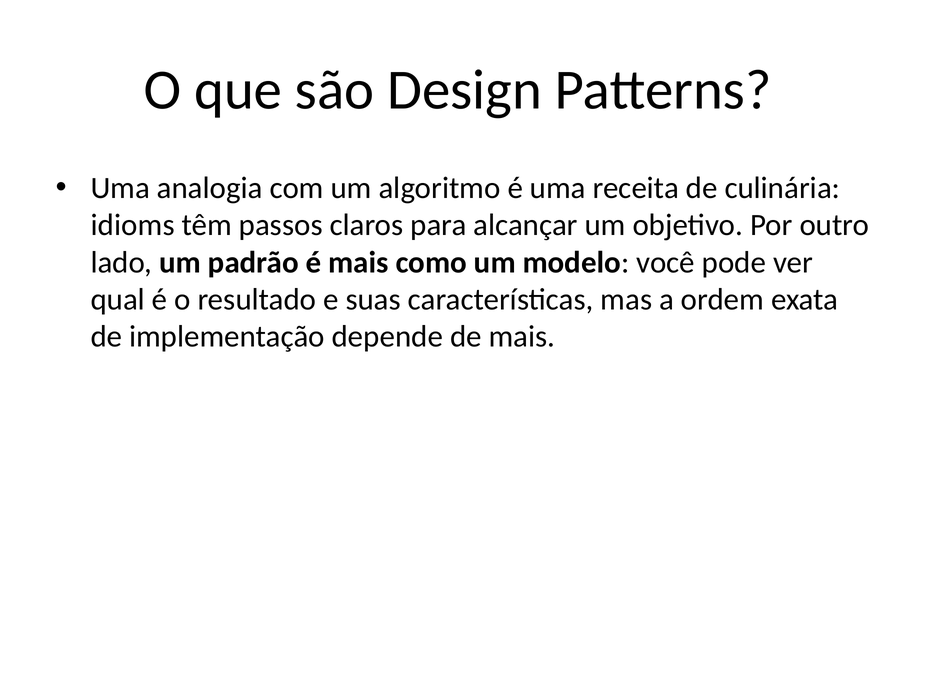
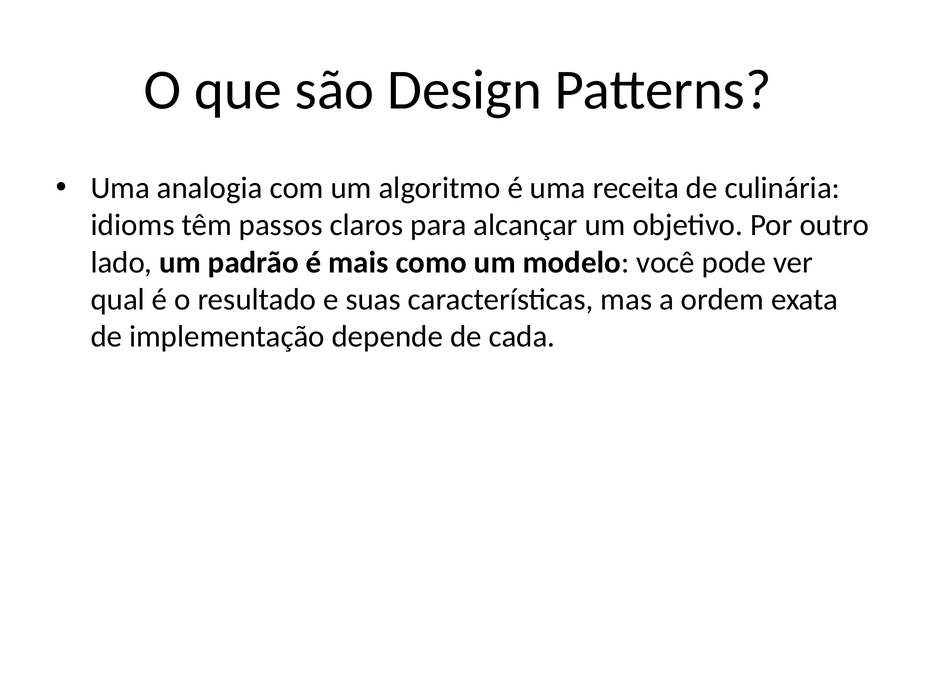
de mais: mais -> cada
